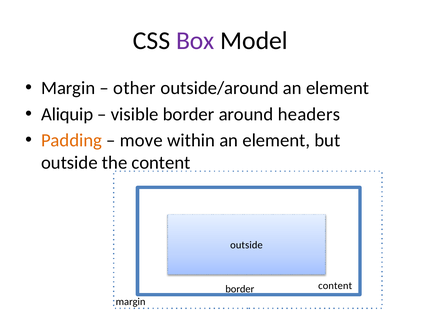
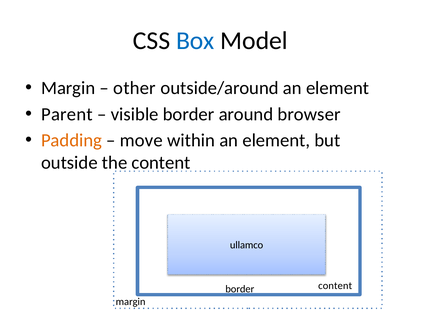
Box colour: purple -> blue
Aliquip: Aliquip -> Parent
headers: headers -> browser
outside at (246, 246): outside -> ullamco
